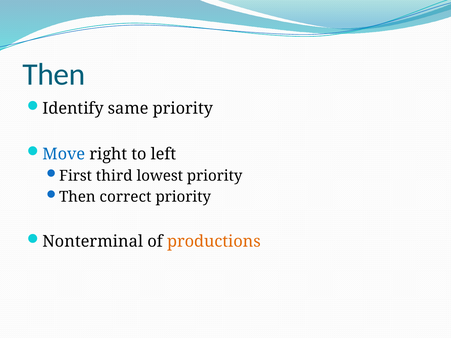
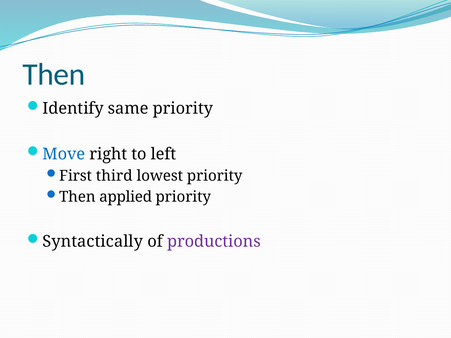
correct: correct -> applied
Nonterminal: Nonterminal -> Syntactically
productions colour: orange -> purple
